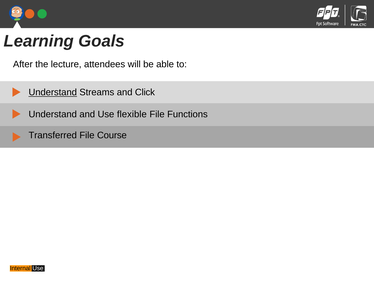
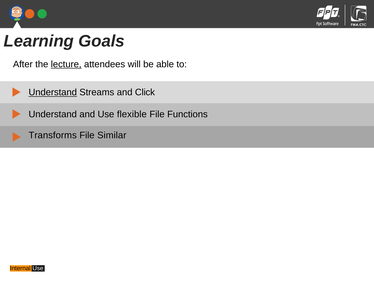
lecture underline: none -> present
Transferred: Transferred -> Transforms
Course: Course -> Similar
